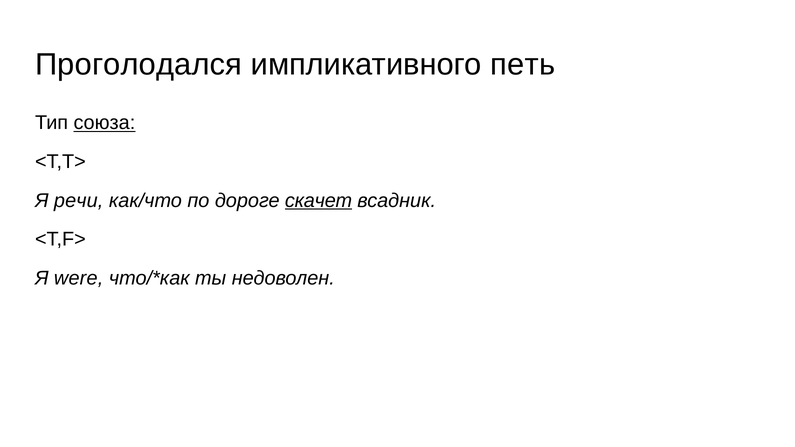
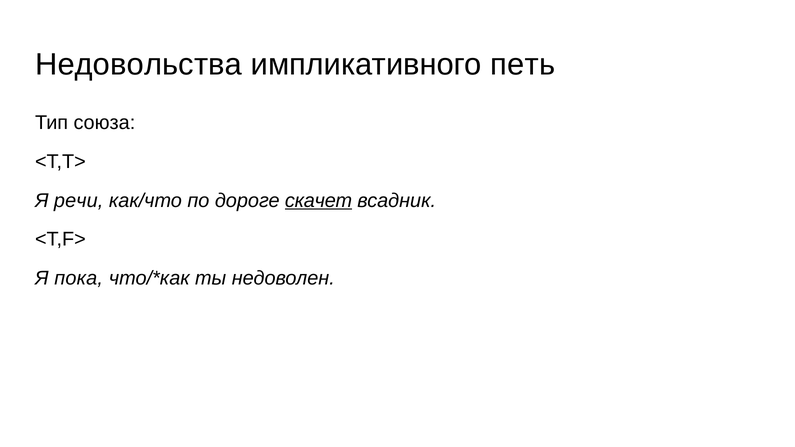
Проголодался: Проголодался -> Недовольства
союза underline: present -> none
were: were -> пока
